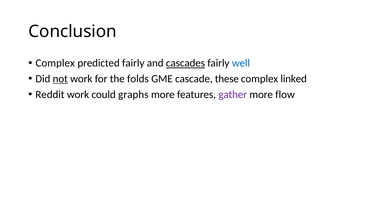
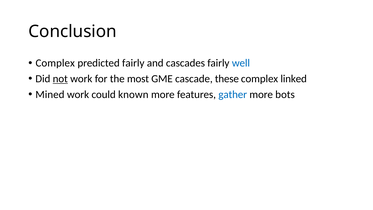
cascades underline: present -> none
folds: folds -> most
Reddit: Reddit -> Mined
graphs: graphs -> known
gather colour: purple -> blue
flow: flow -> bots
